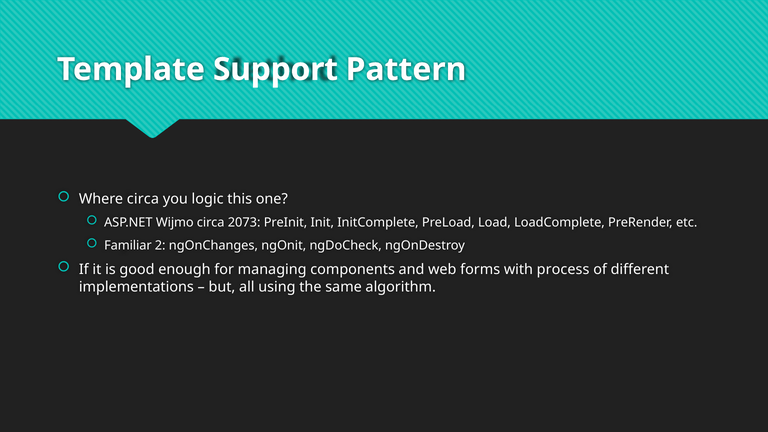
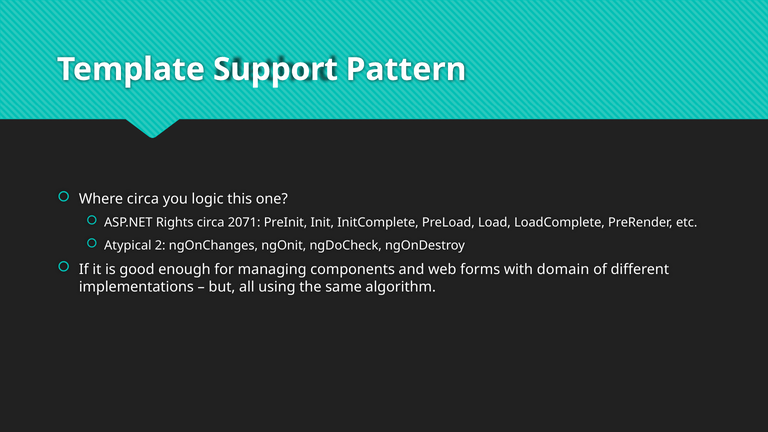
Wijmo: Wijmo -> Rights
2073: 2073 -> 2071
Familiar: Familiar -> Atypical
process: process -> domain
